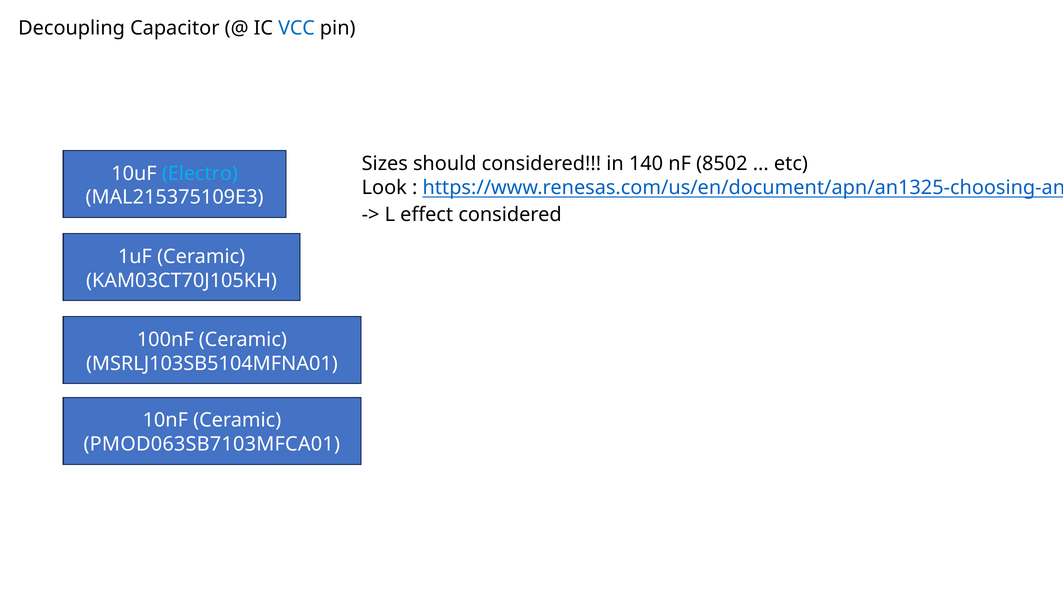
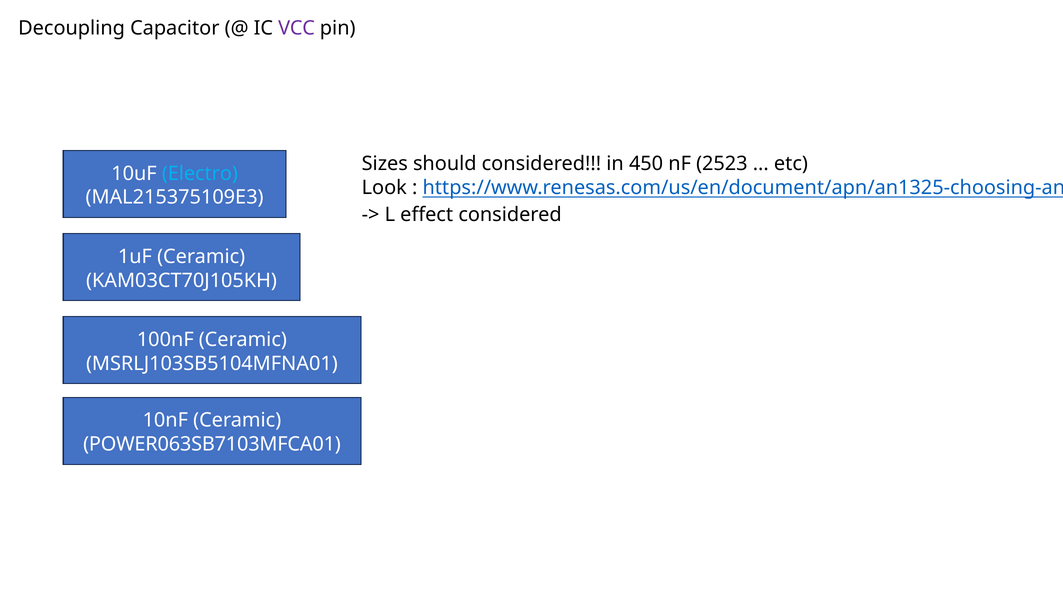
VCC colour: blue -> purple
140: 140 -> 450
8502: 8502 -> 2523
PMOD063SB7103MFCA01: PMOD063SB7103MFCA01 -> POWER063SB7103MFCA01
